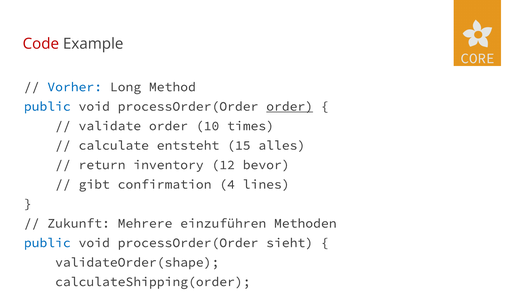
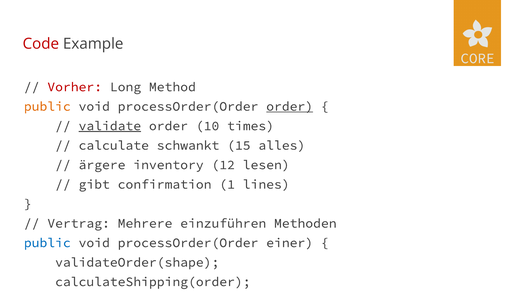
Vorher colour: blue -> red
public at (47, 106) colour: blue -> orange
validate underline: none -> present
entsteht: entsteht -> schwankt
return: return -> ärgere
bevor: bevor -> lesen
4: 4 -> 1
Zukunft: Zukunft -> Vertrag
sieht: sieht -> einer
